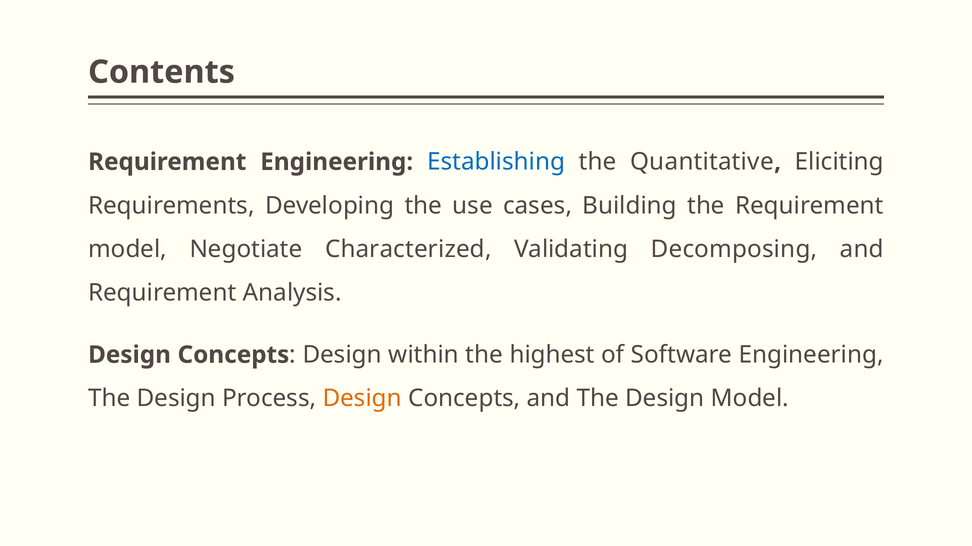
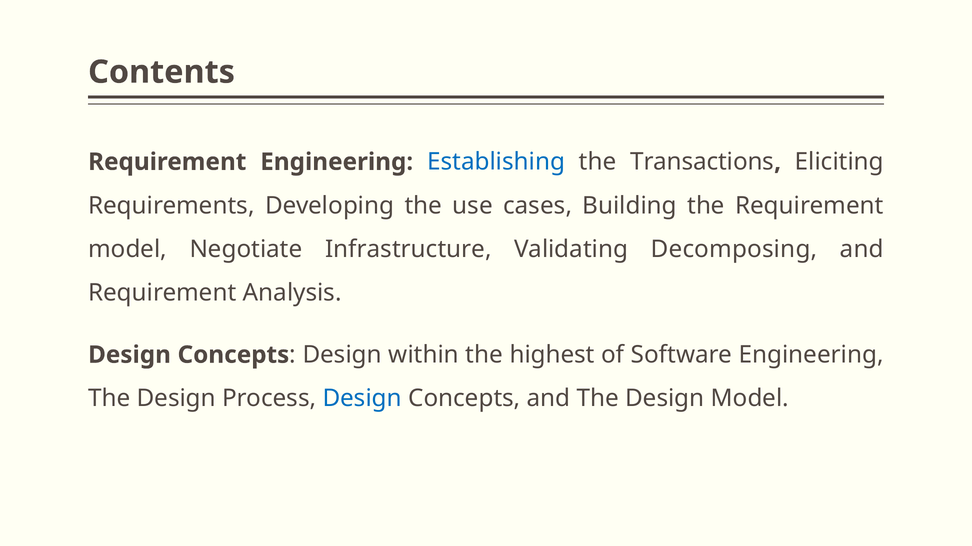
Quantitative: Quantitative -> Transactions
Characterized: Characterized -> Infrastructure
Design at (362, 399) colour: orange -> blue
